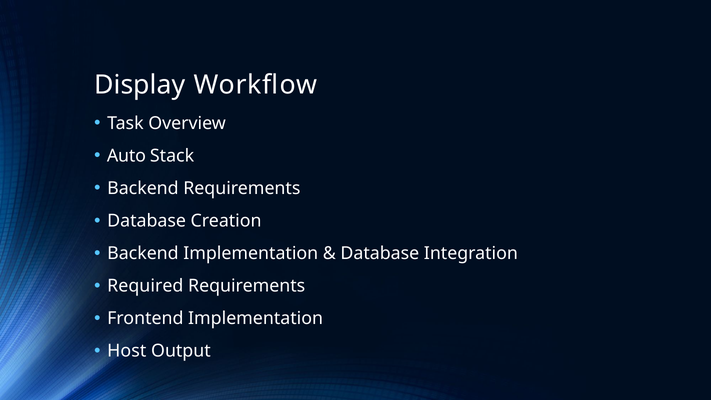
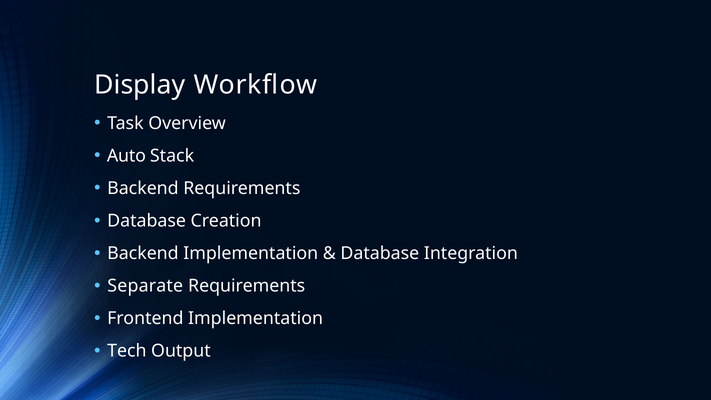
Required: Required -> Separate
Host: Host -> Tech
